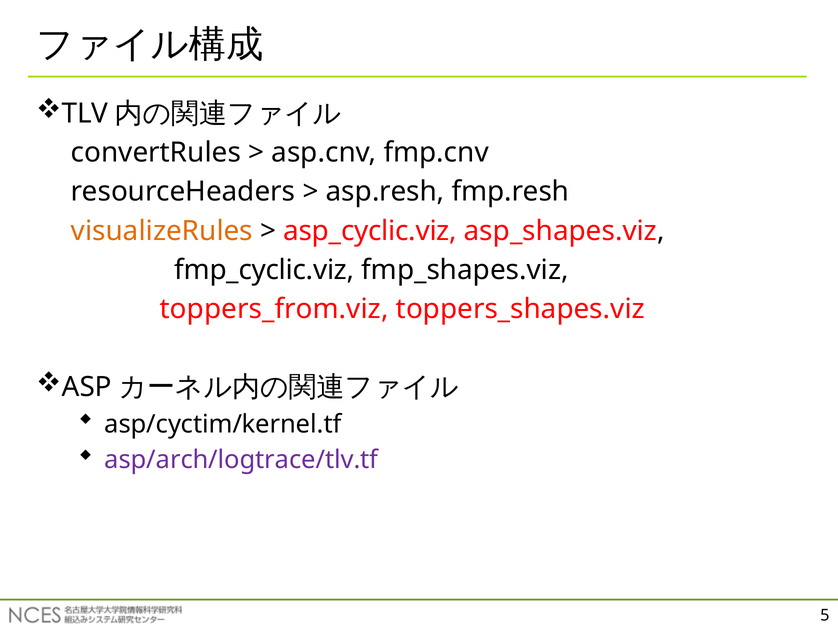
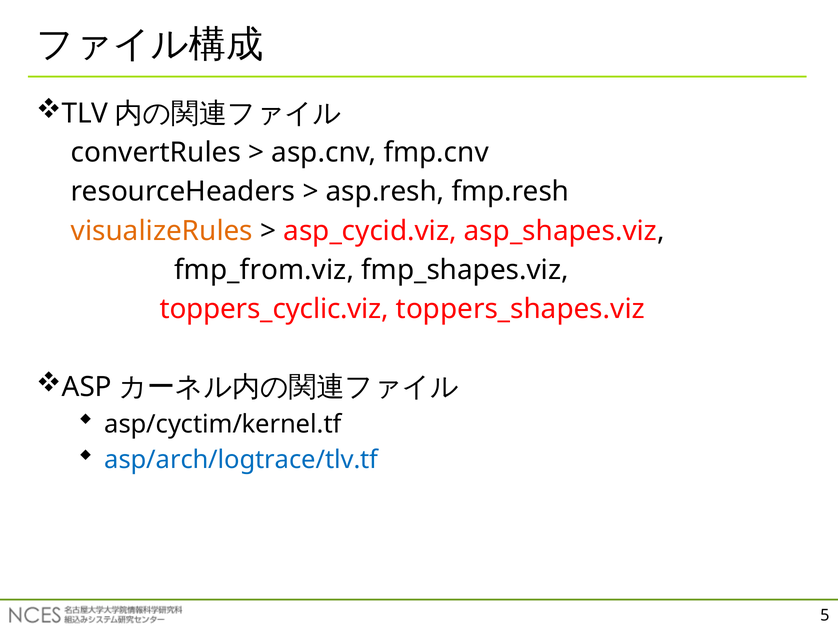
asp_cyclic.viz: asp_cyclic.viz -> asp_cycid.viz
fmp_cyclic.viz: fmp_cyclic.viz -> fmp_from.viz
toppers_from.viz: toppers_from.viz -> toppers_cyclic.viz
asp/arch/logtrace/tlv.tf colour: purple -> blue
